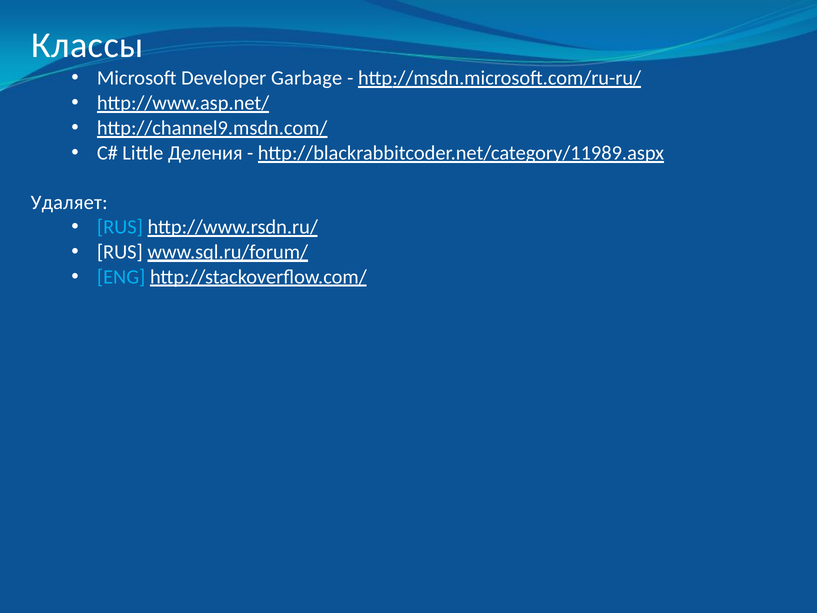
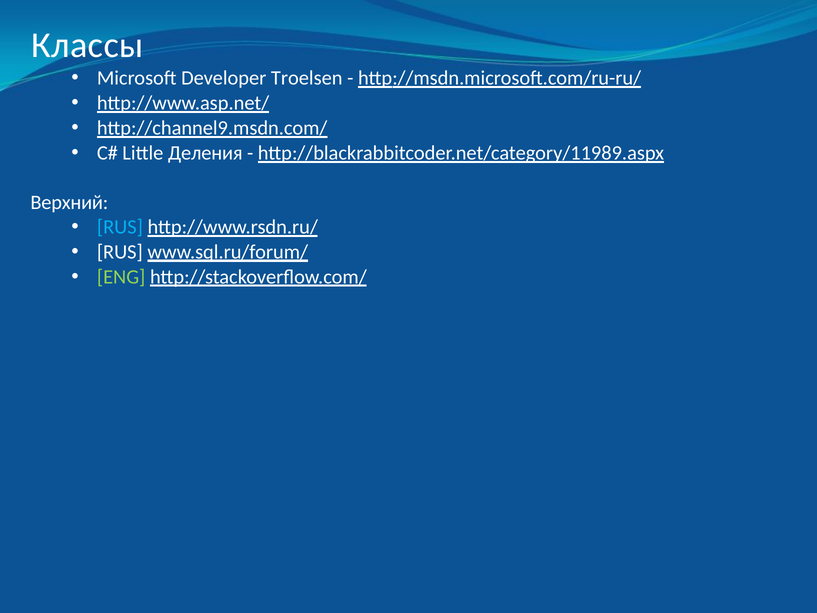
Garbage: Garbage -> Troelsen
Удаляет: Удаляет -> Верхний
ENG colour: light blue -> light green
